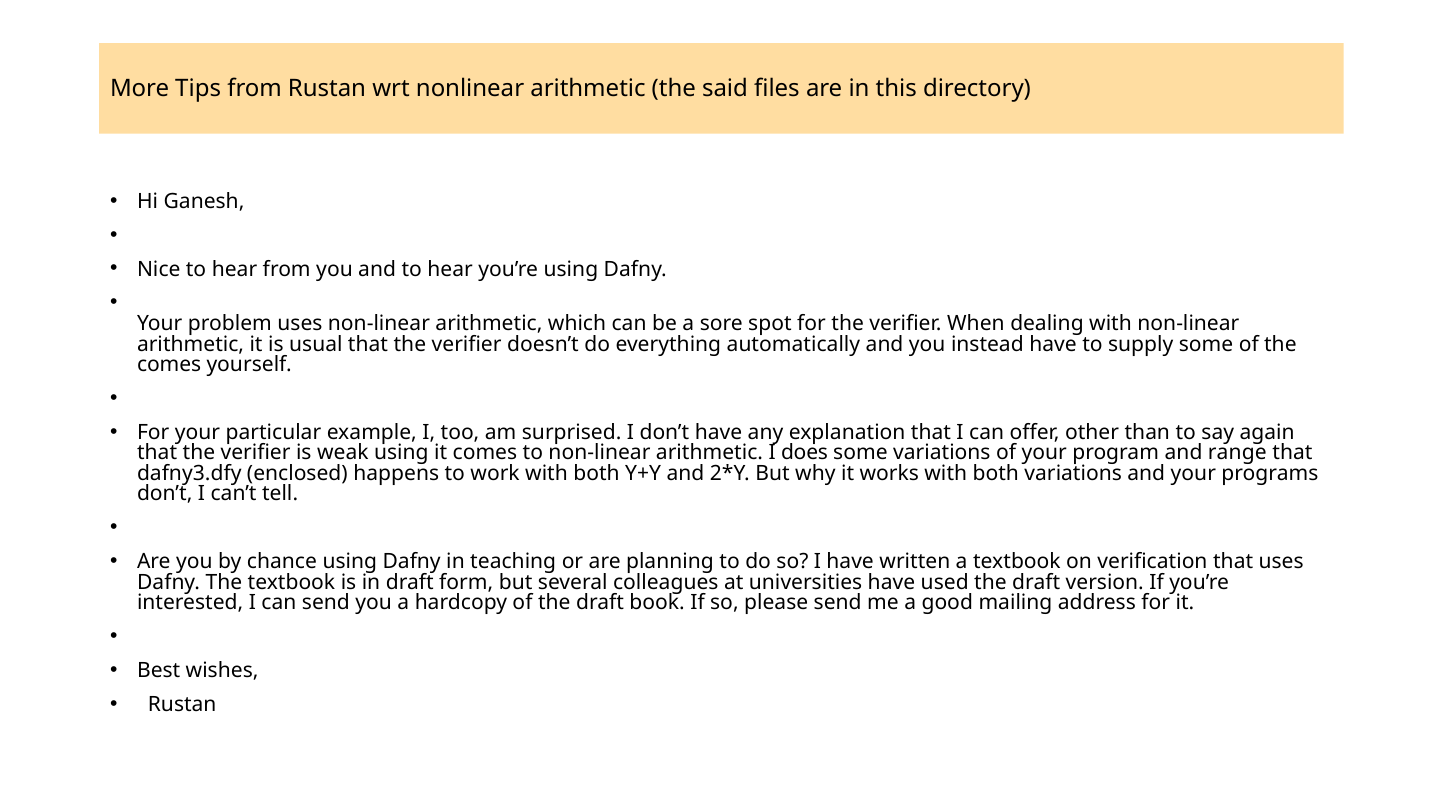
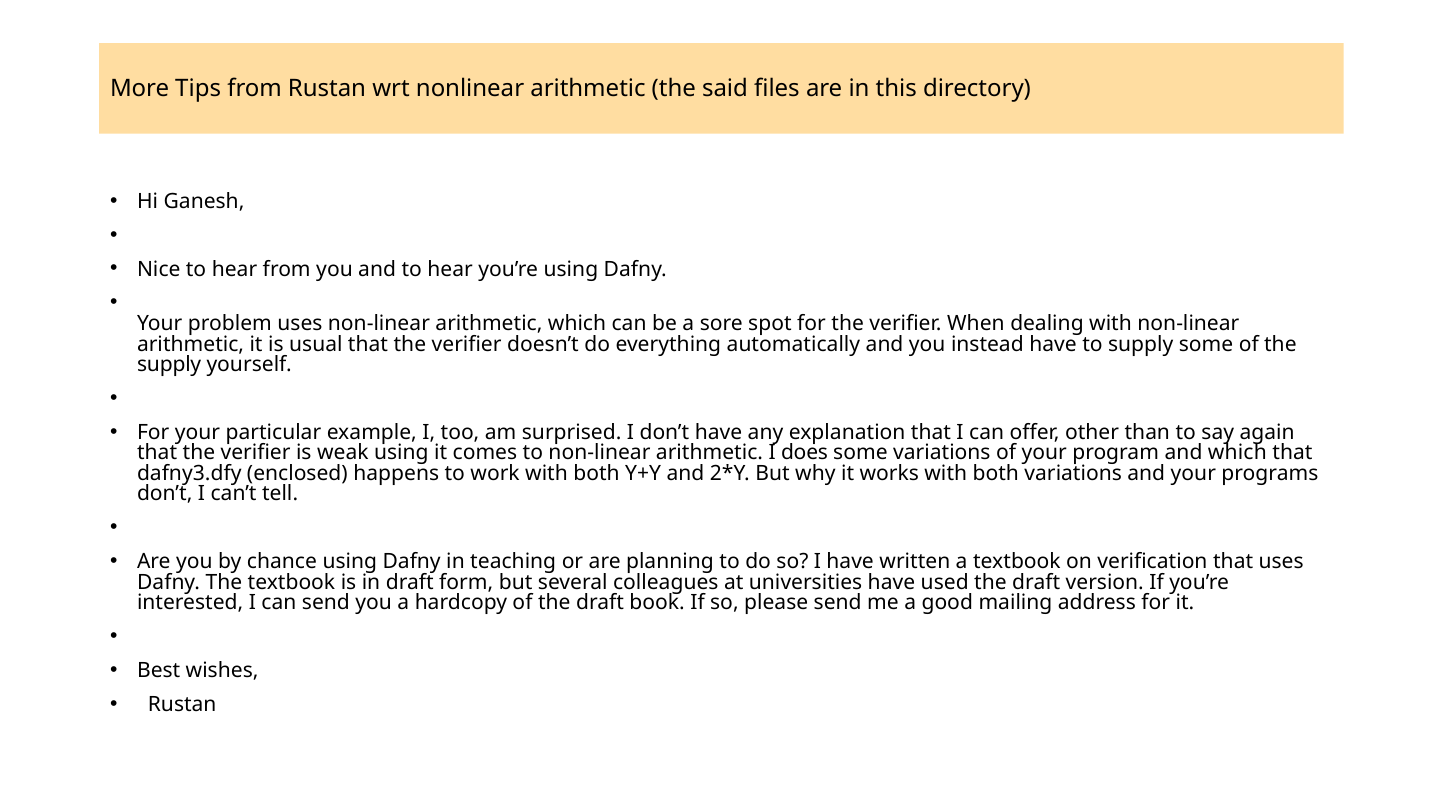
comes at (169, 364): comes -> supply
and range: range -> which
